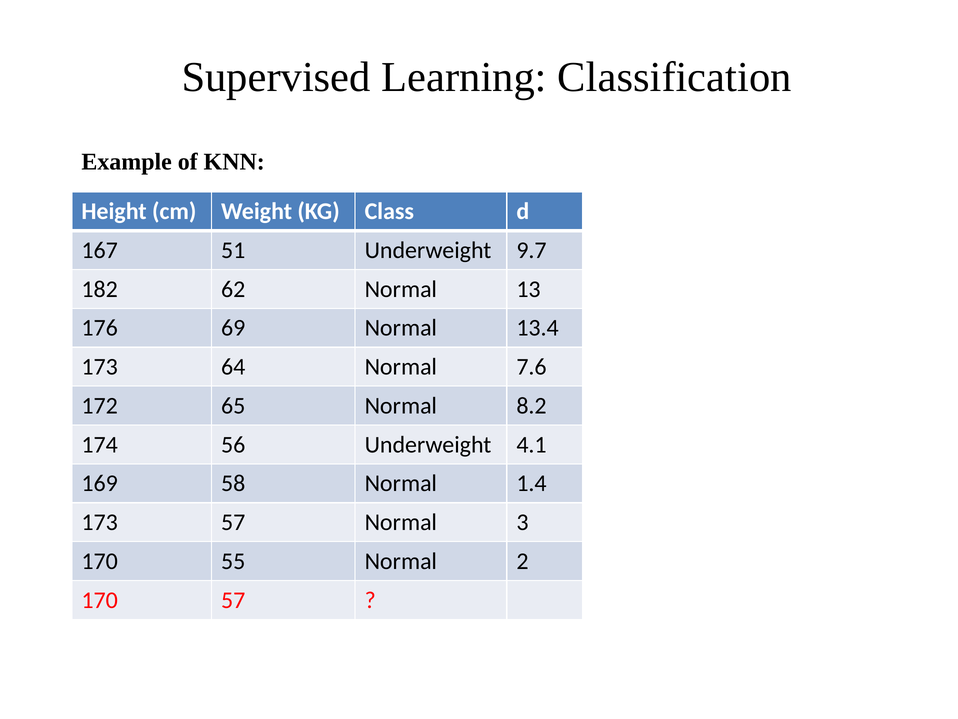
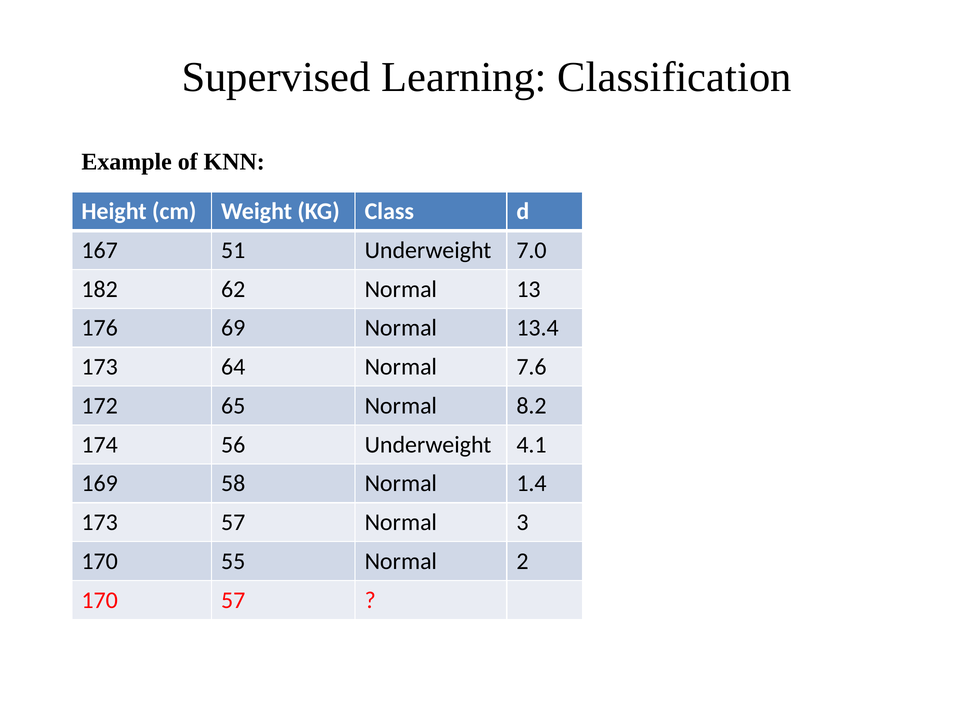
9.7: 9.7 -> 7.0
